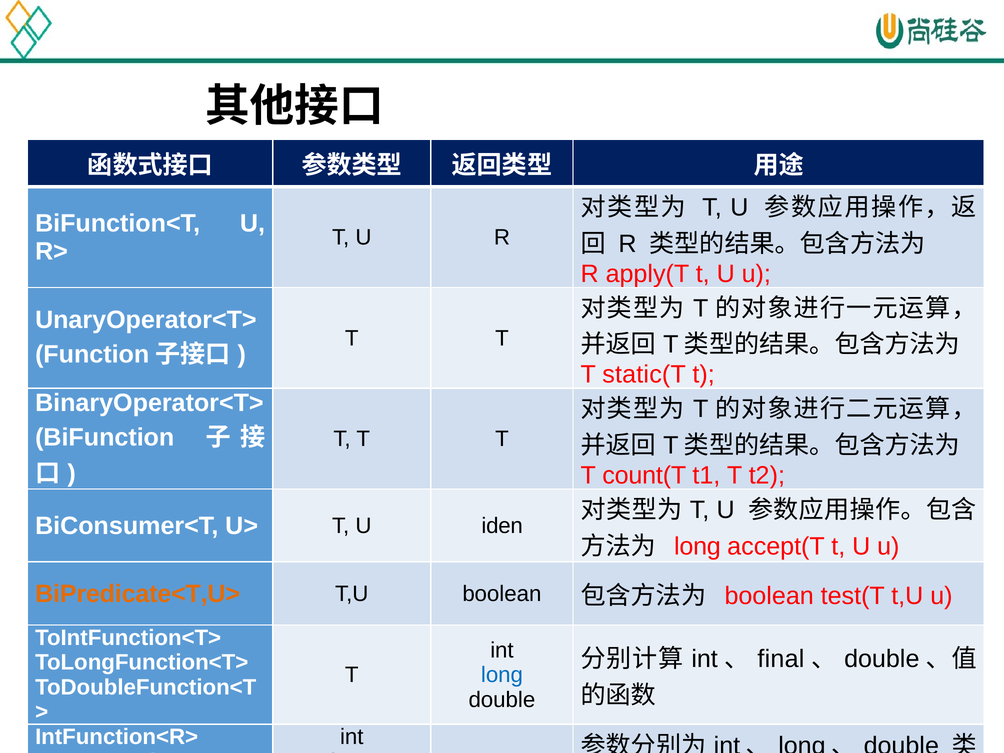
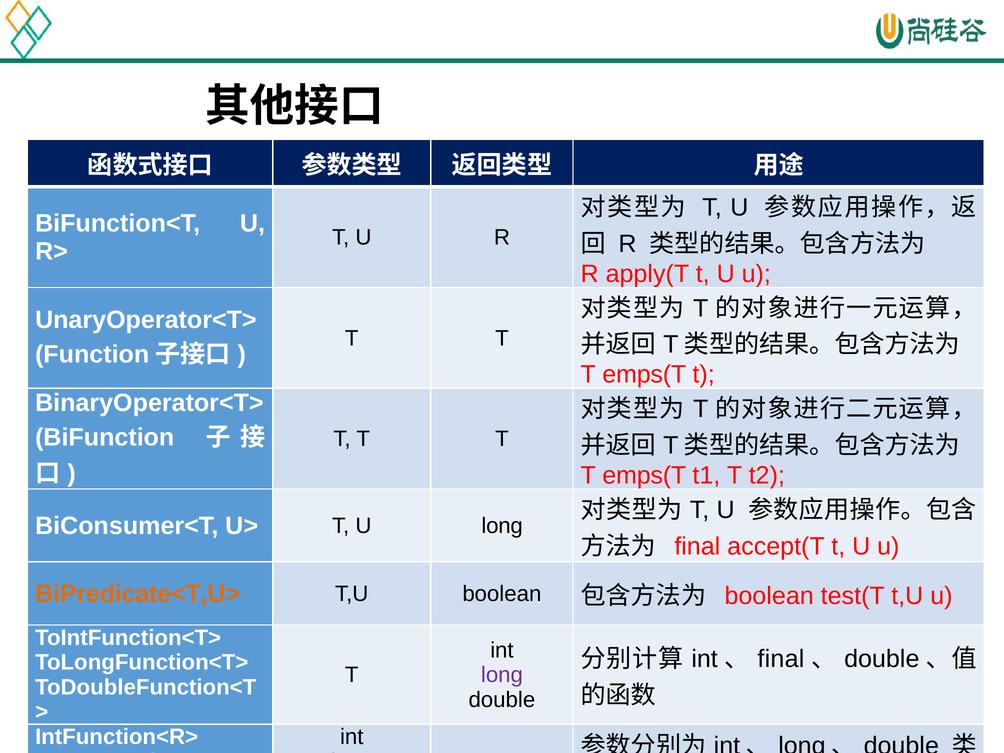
static(T at (644, 375): static(T -> emps(T
count(T at (644, 475): count(T -> emps(T
U iden: iden -> long
long at (697, 546): long -> final
long at (502, 675) colour: blue -> purple
